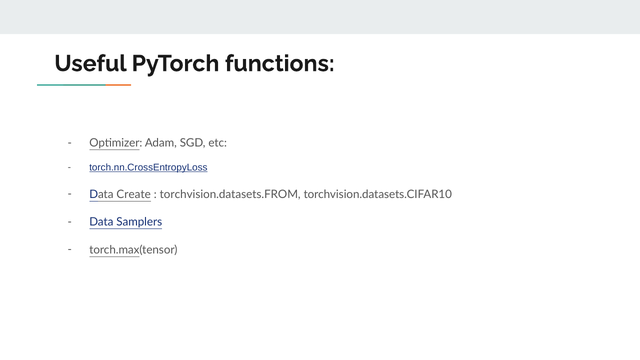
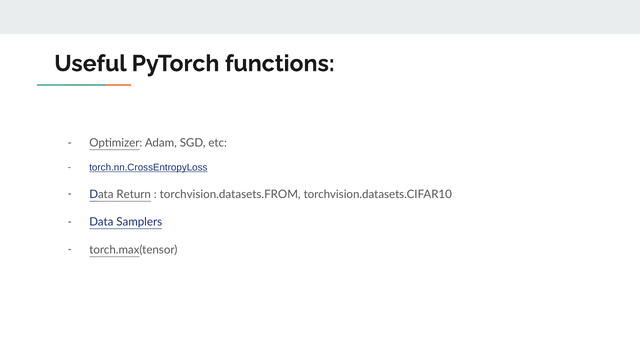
Create: Create -> Return
